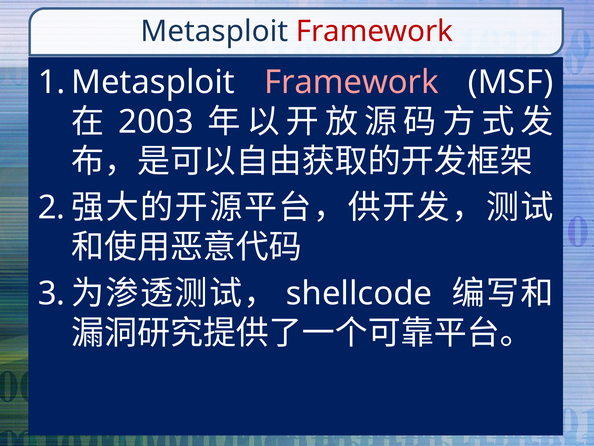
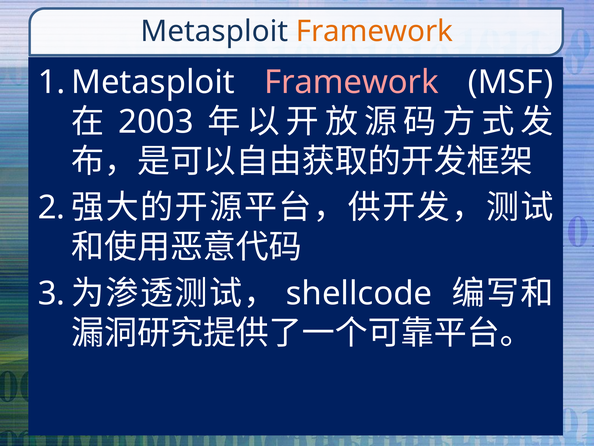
Framework at (374, 31) colour: red -> orange
